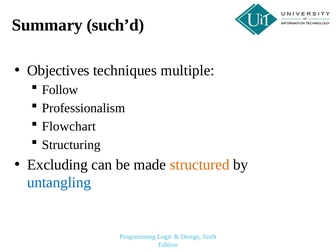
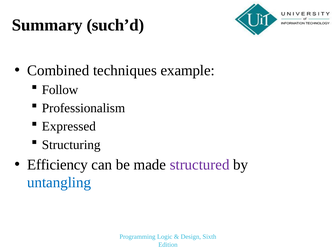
Objectives: Objectives -> Combined
multiple: multiple -> example
Flowchart: Flowchart -> Expressed
Excluding: Excluding -> Efficiency
structured colour: orange -> purple
